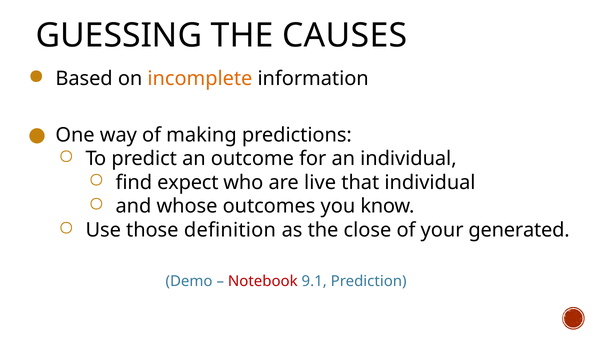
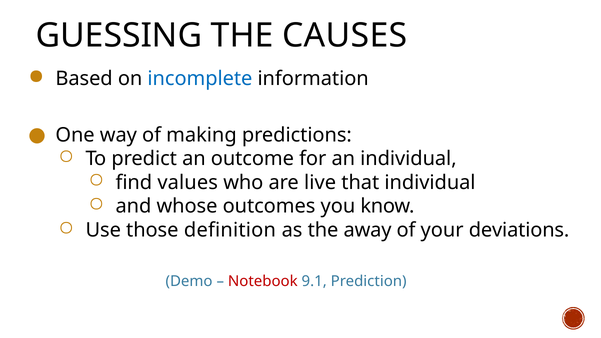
incomplete colour: orange -> blue
expect: expect -> values
close: close -> away
generated: generated -> deviations
